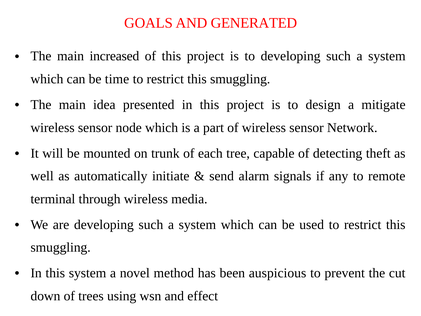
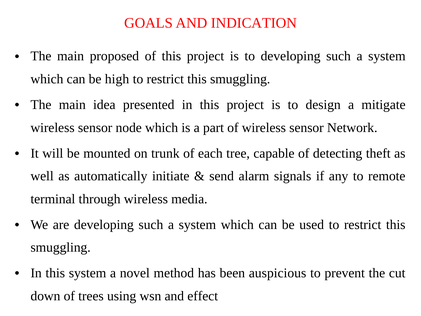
GENERATED: GENERATED -> INDICATION
increased: increased -> proposed
time: time -> high
